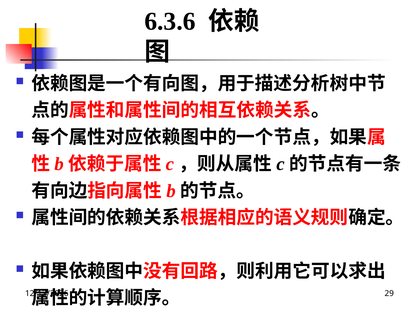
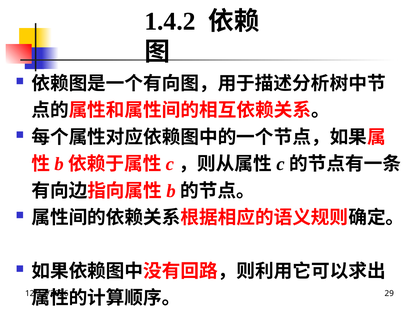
6.3.6: 6.3.6 -> 1.4.2
